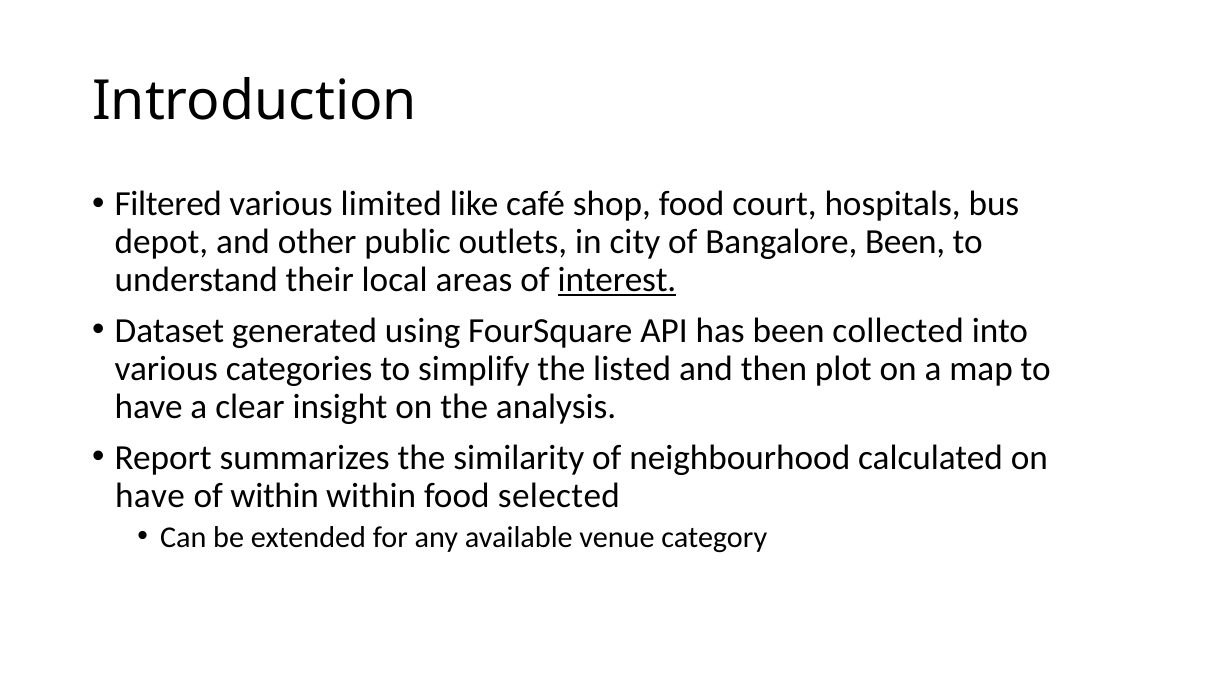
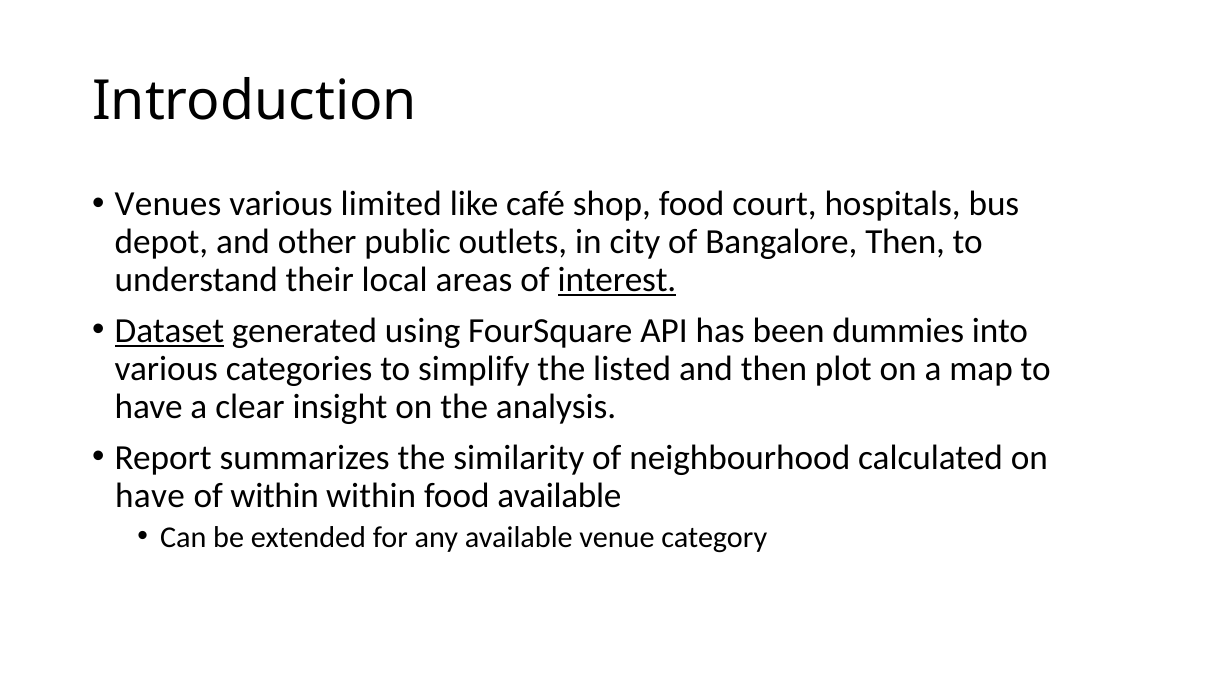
Filtered: Filtered -> Venues
Bangalore Been: Been -> Then
Dataset underline: none -> present
collected: collected -> dummies
food selected: selected -> available
